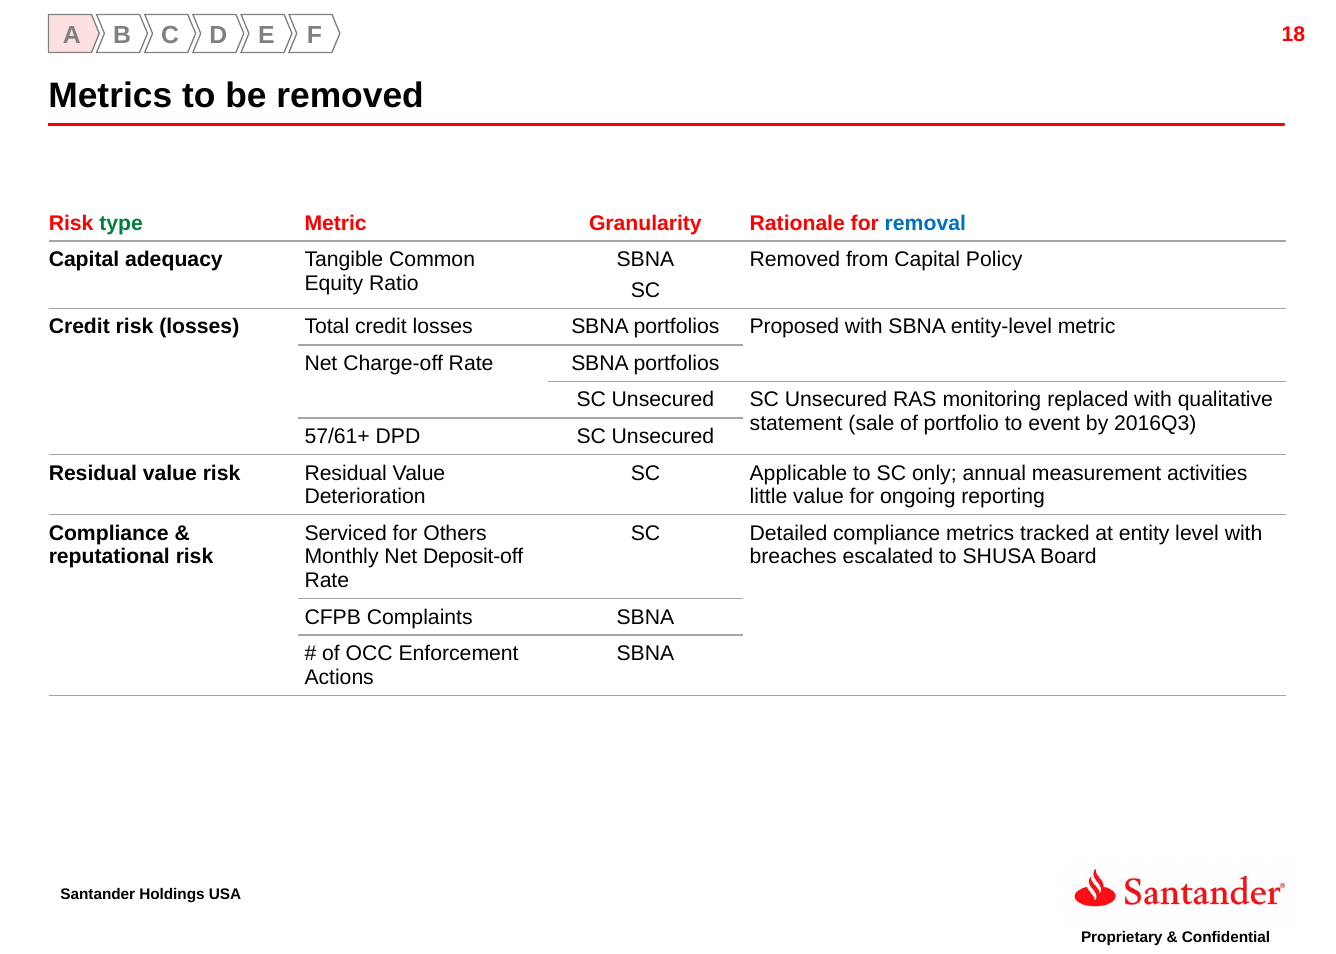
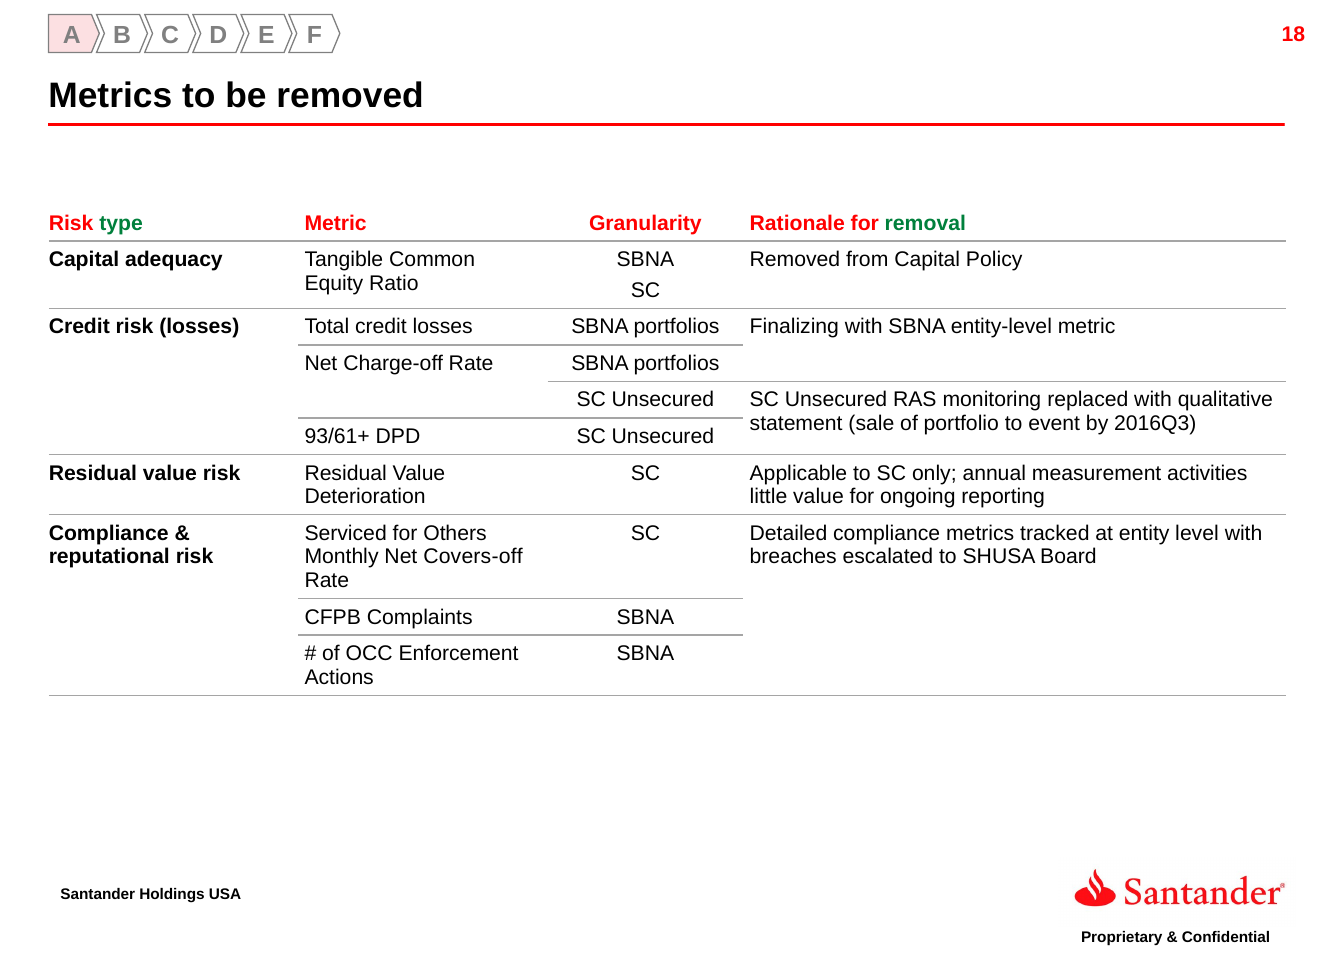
removal colour: blue -> green
Proposed: Proposed -> Finalizing
57/61+: 57/61+ -> 93/61+
Deposit-off: Deposit-off -> Covers-off
